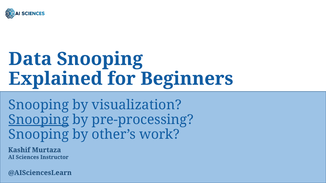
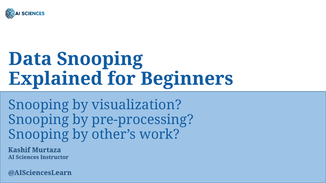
Snooping at (39, 120) underline: present -> none
